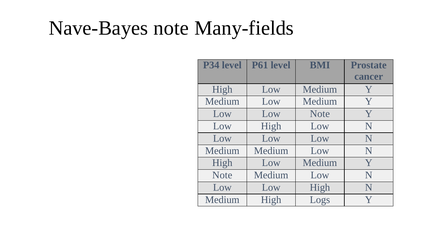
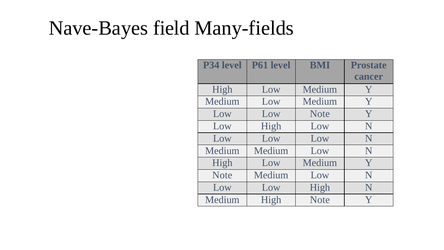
Nave-Bayes note: note -> field
High Logs: Logs -> Note
